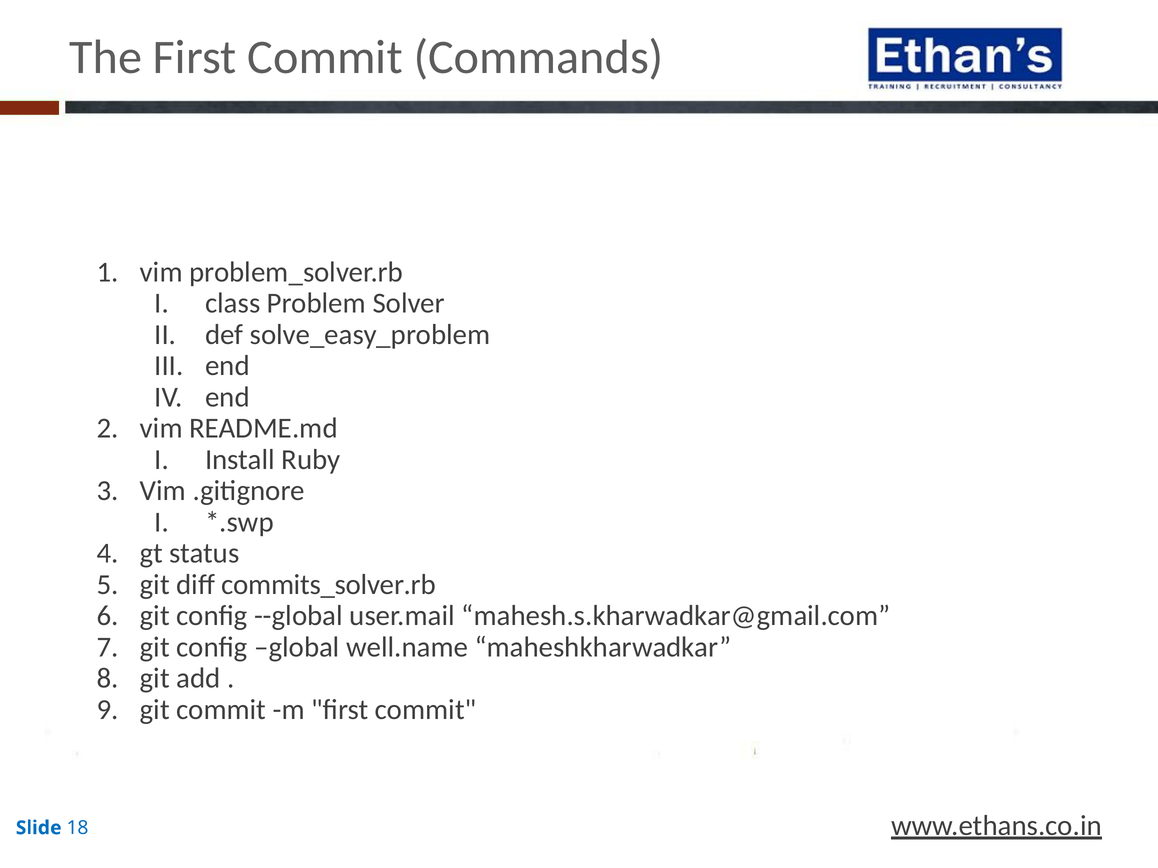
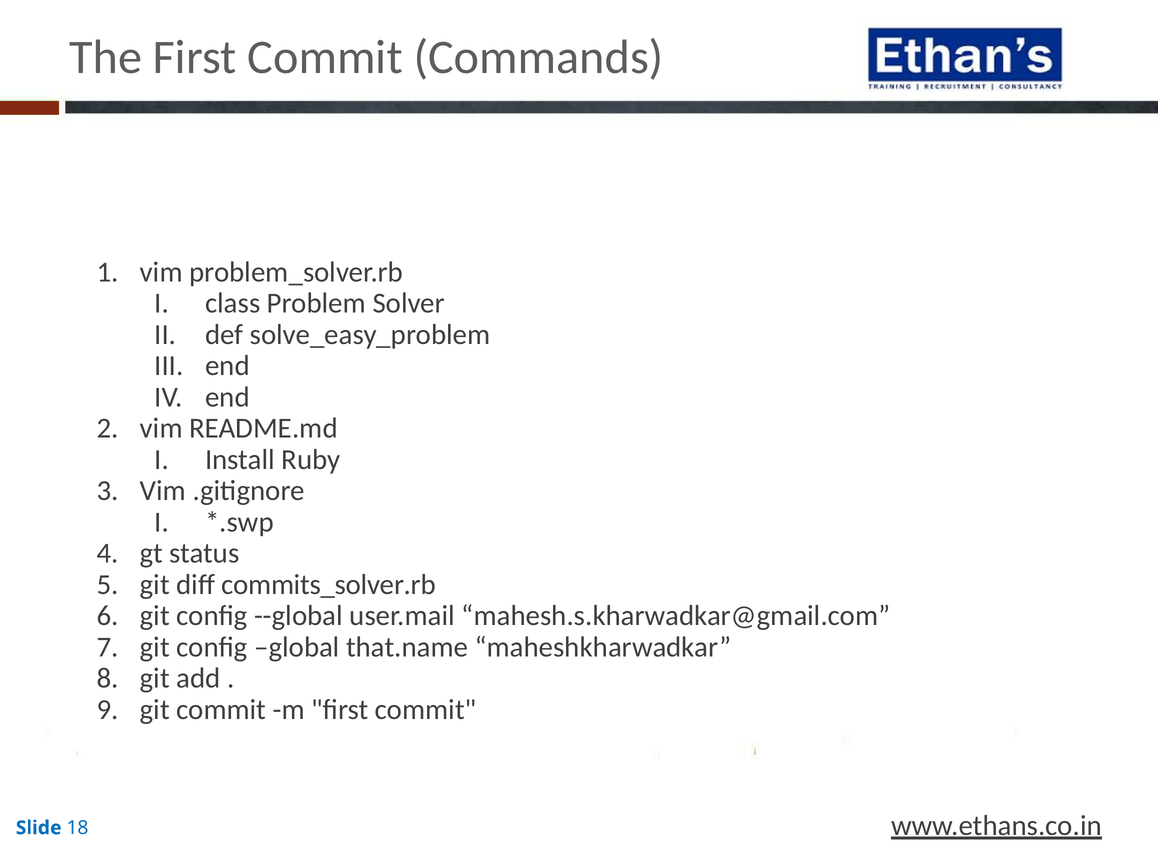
well.name: well.name -> that.name
